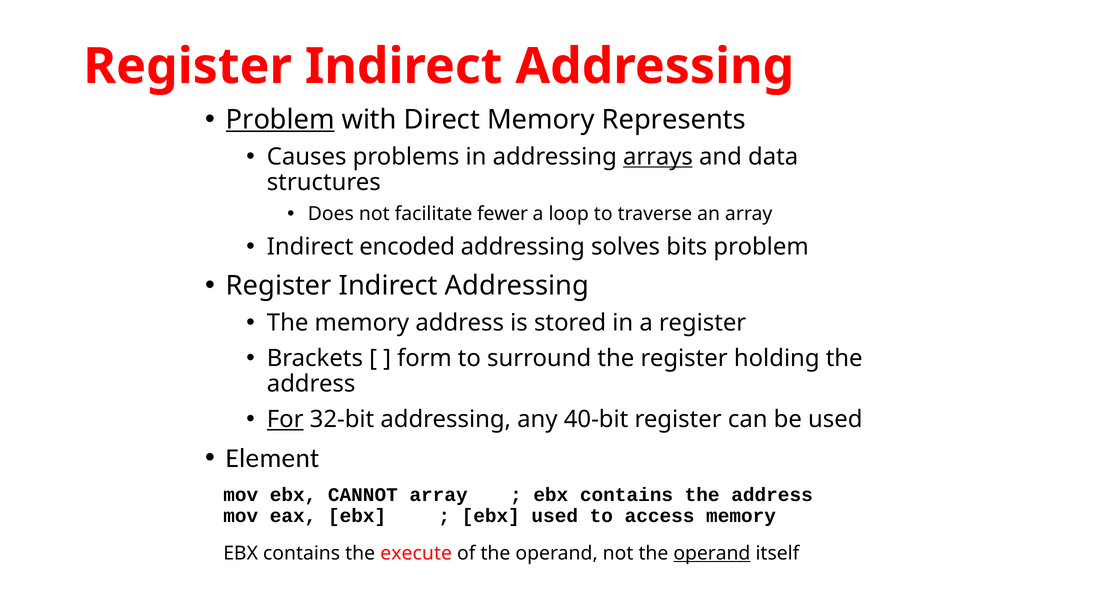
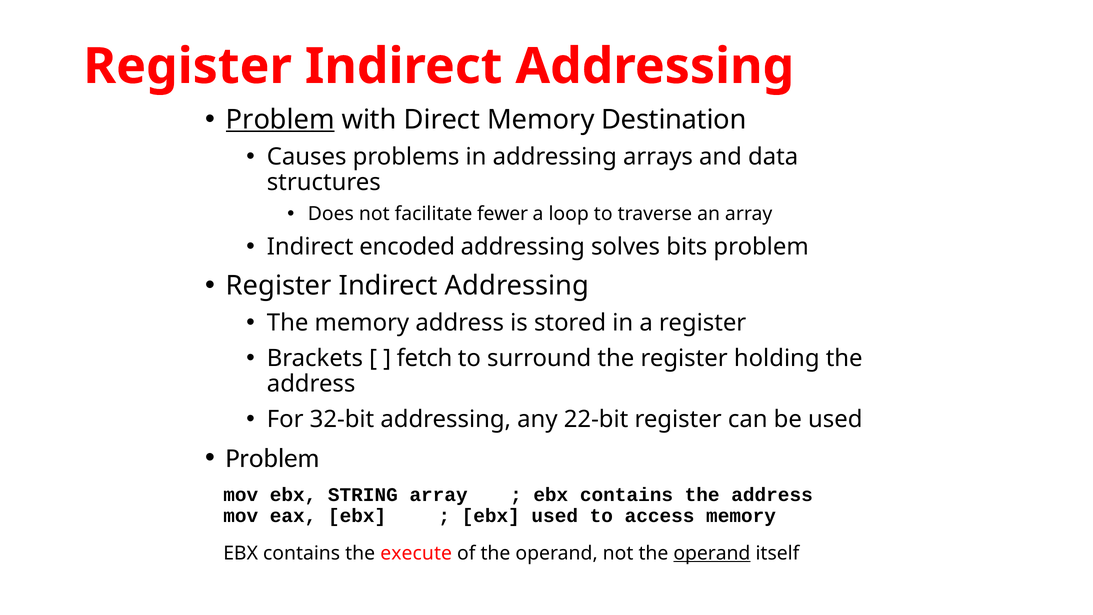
Represents: Represents -> Destination
arrays underline: present -> none
form: form -> fetch
For underline: present -> none
40-bit: 40-bit -> 22-bit
Element at (273, 458): Element -> Problem
CANNOT: CANNOT -> STRING
